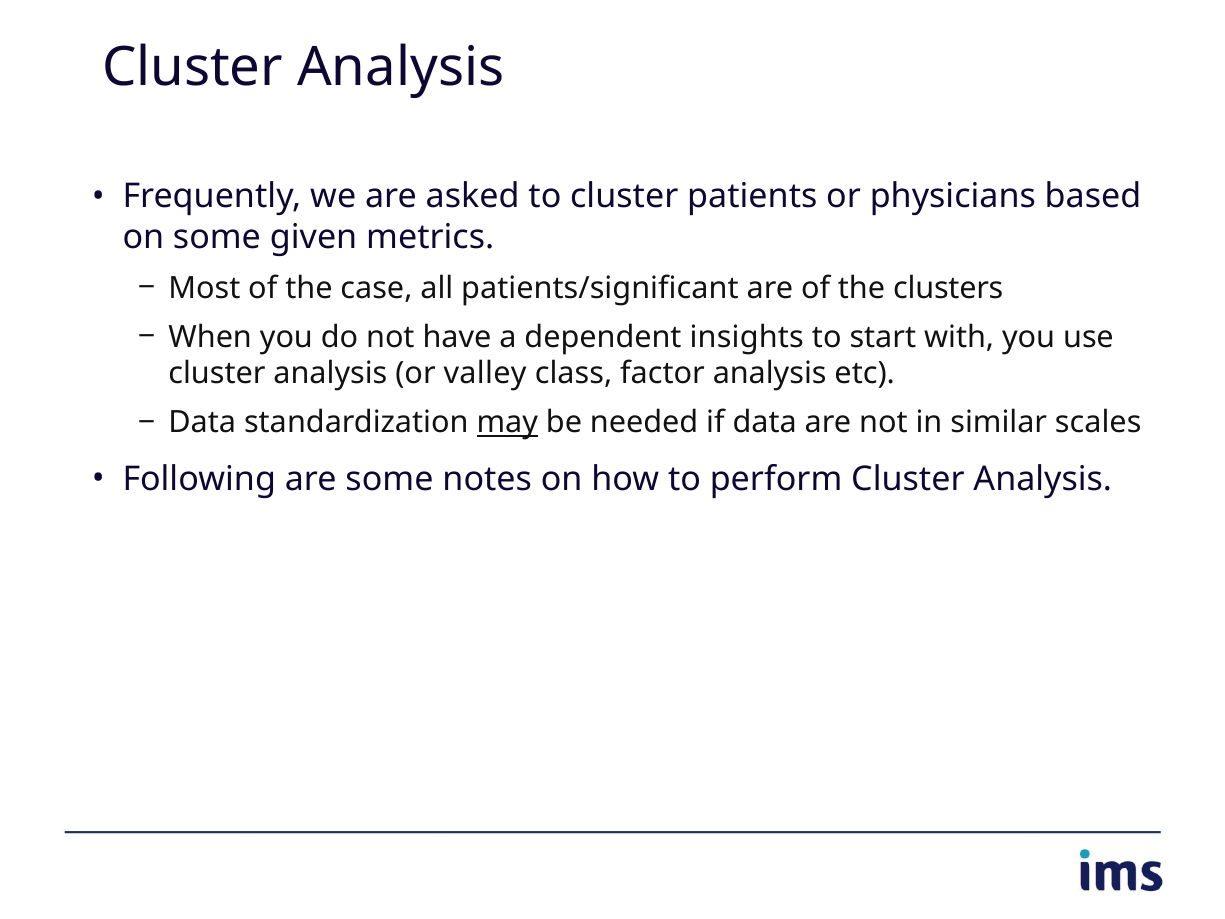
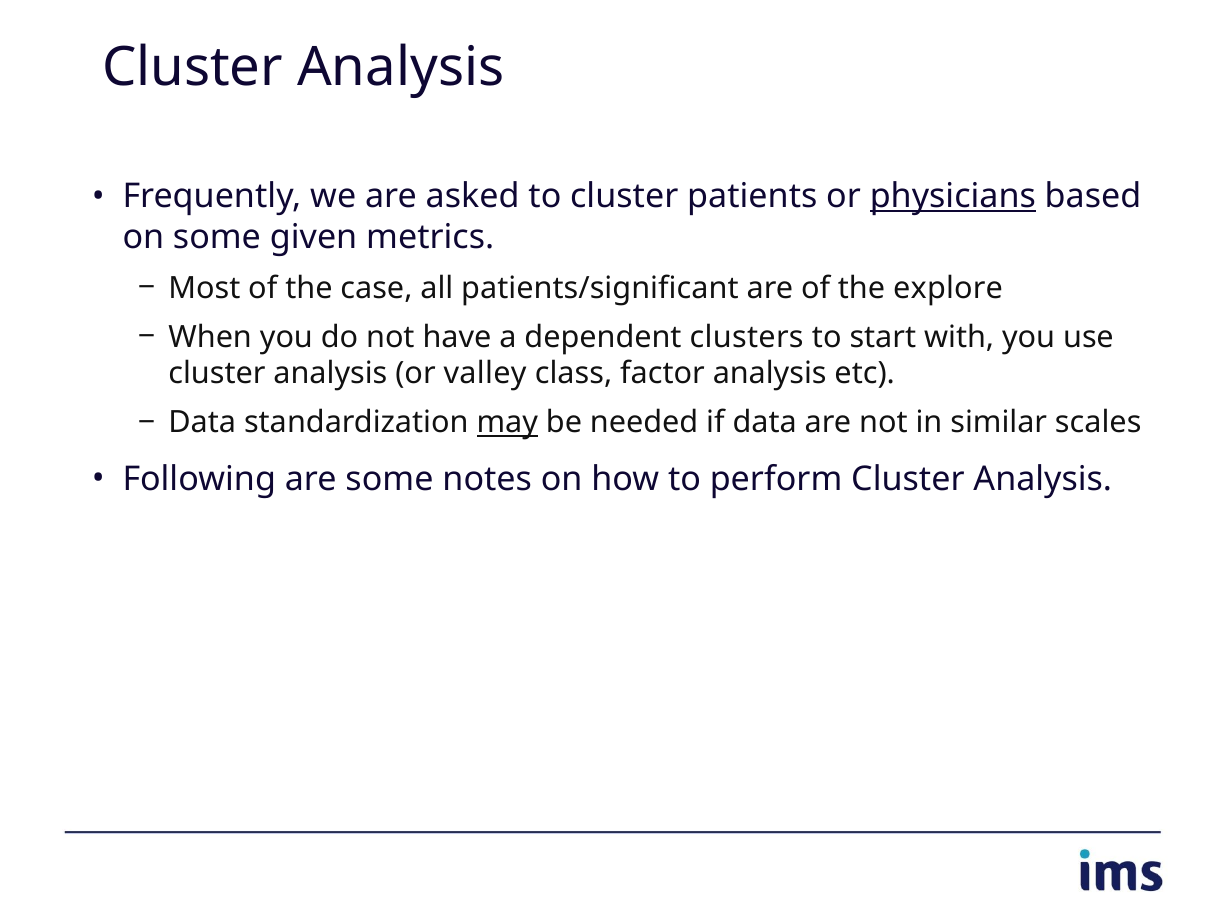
physicians underline: none -> present
clusters: clusters -> explore
insights: insights -> clusters
